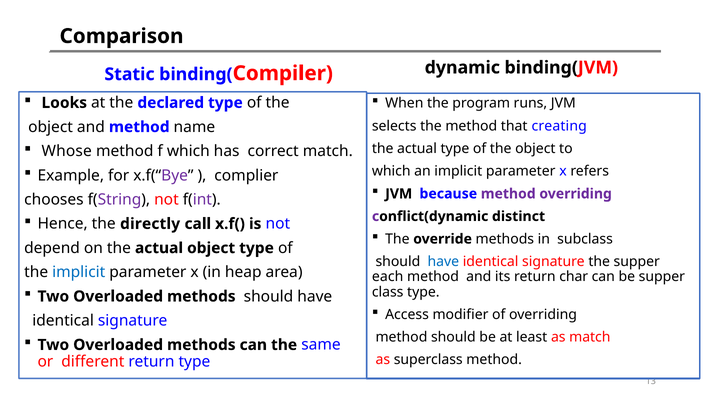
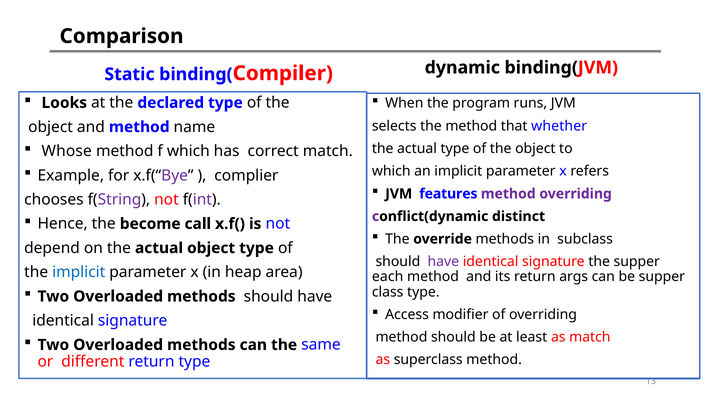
creating: creating -> whether
because: because -> features
directly: directly -> become
have at (443, 261) colour: blue -> purple
char: char -> args
